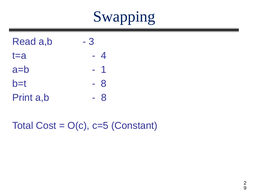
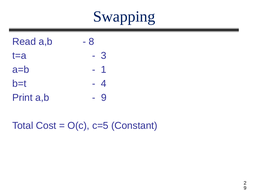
3: 3 -> 8
4: 4 -> 3
8 at (104, 84): 8 -> 4
8 at (104, 98): 8 -> 9
